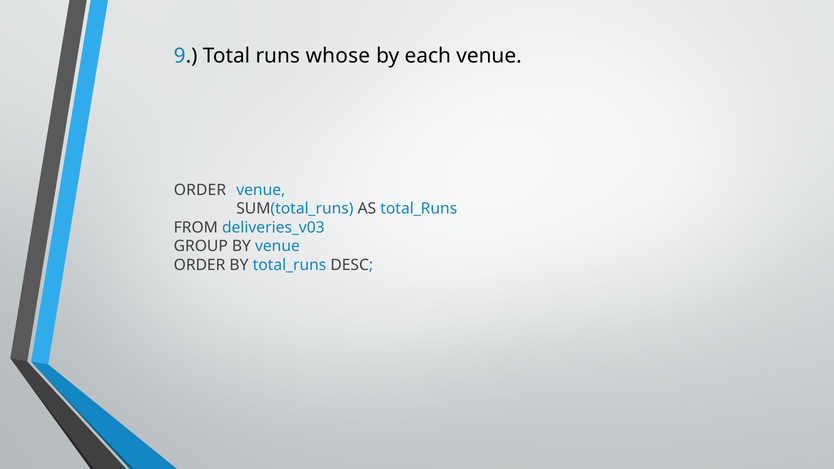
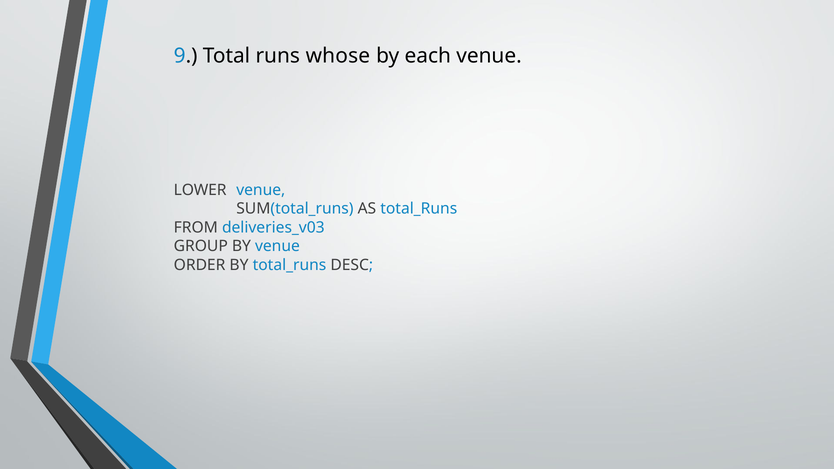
ORDER at (200, 190): ORDER -> LOWER
